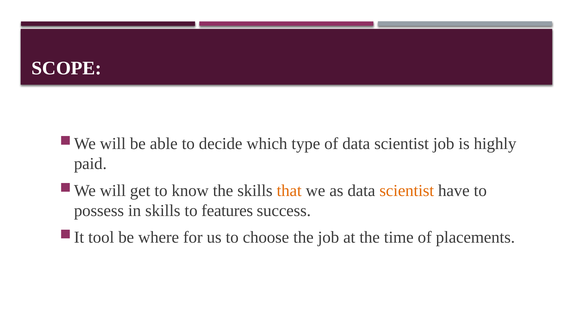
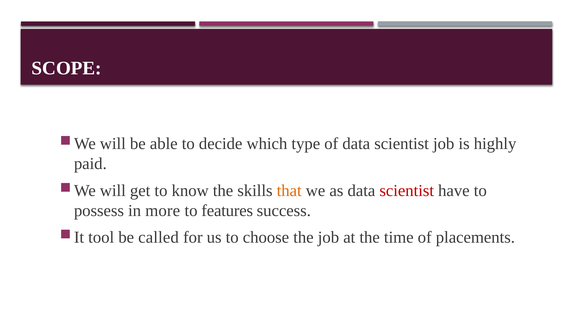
scientist at (407, 191) colour: orange -> red
in skills: skills -> more
where: where -> called
